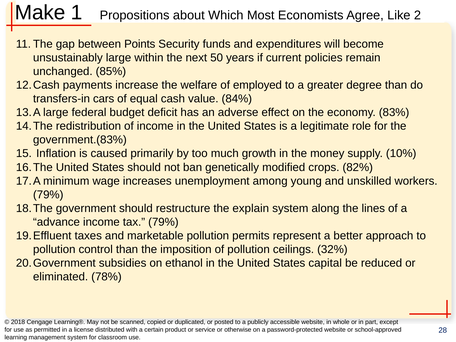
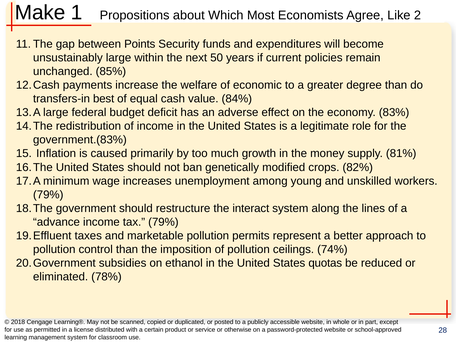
employed: employed -> economic
cars: cars -> best
10%: 10% -> 81%
explain: explain -> interact
32%: 32% -> 74%
capital: capital -> quotas
